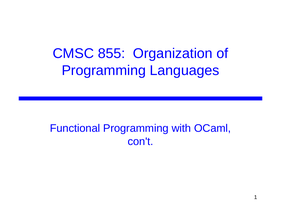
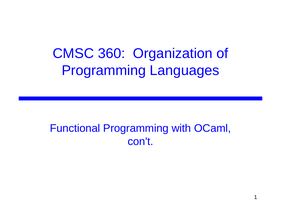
855: 855 -> 360
